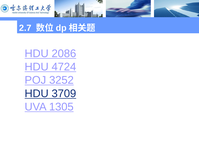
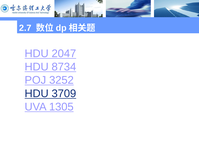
2086: 2086 -> 2047
4724: 4724 -> 8734
